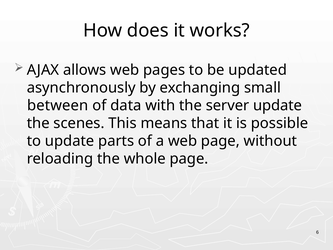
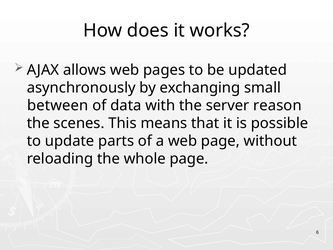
server update: update -> reason
